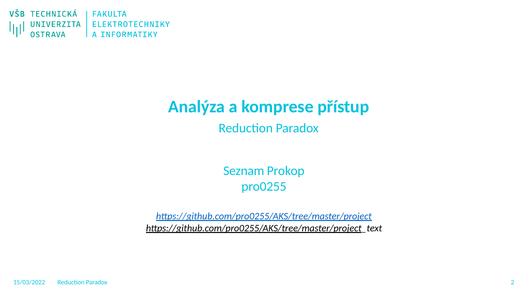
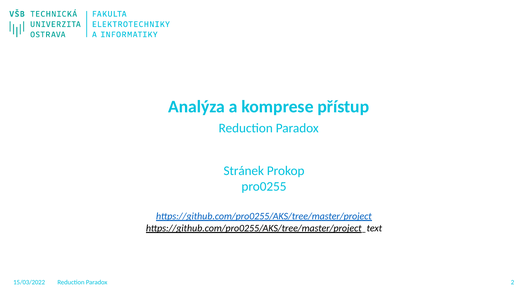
Seznam: Seznam -> Stránek
